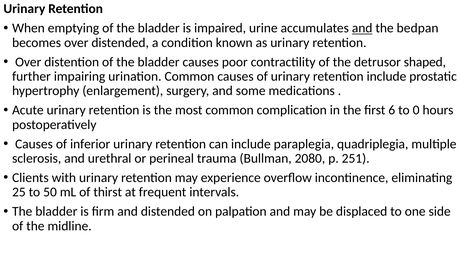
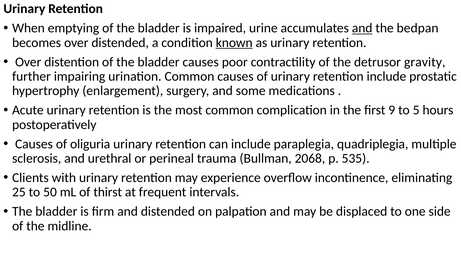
known underline: none -> present
shaped: shaped -> gravity
6: 6 -> 9
0: 0 -> 5
inferior: inferior -> oliguria
2080: 2080 -> 2068
251: 251 -> 535
